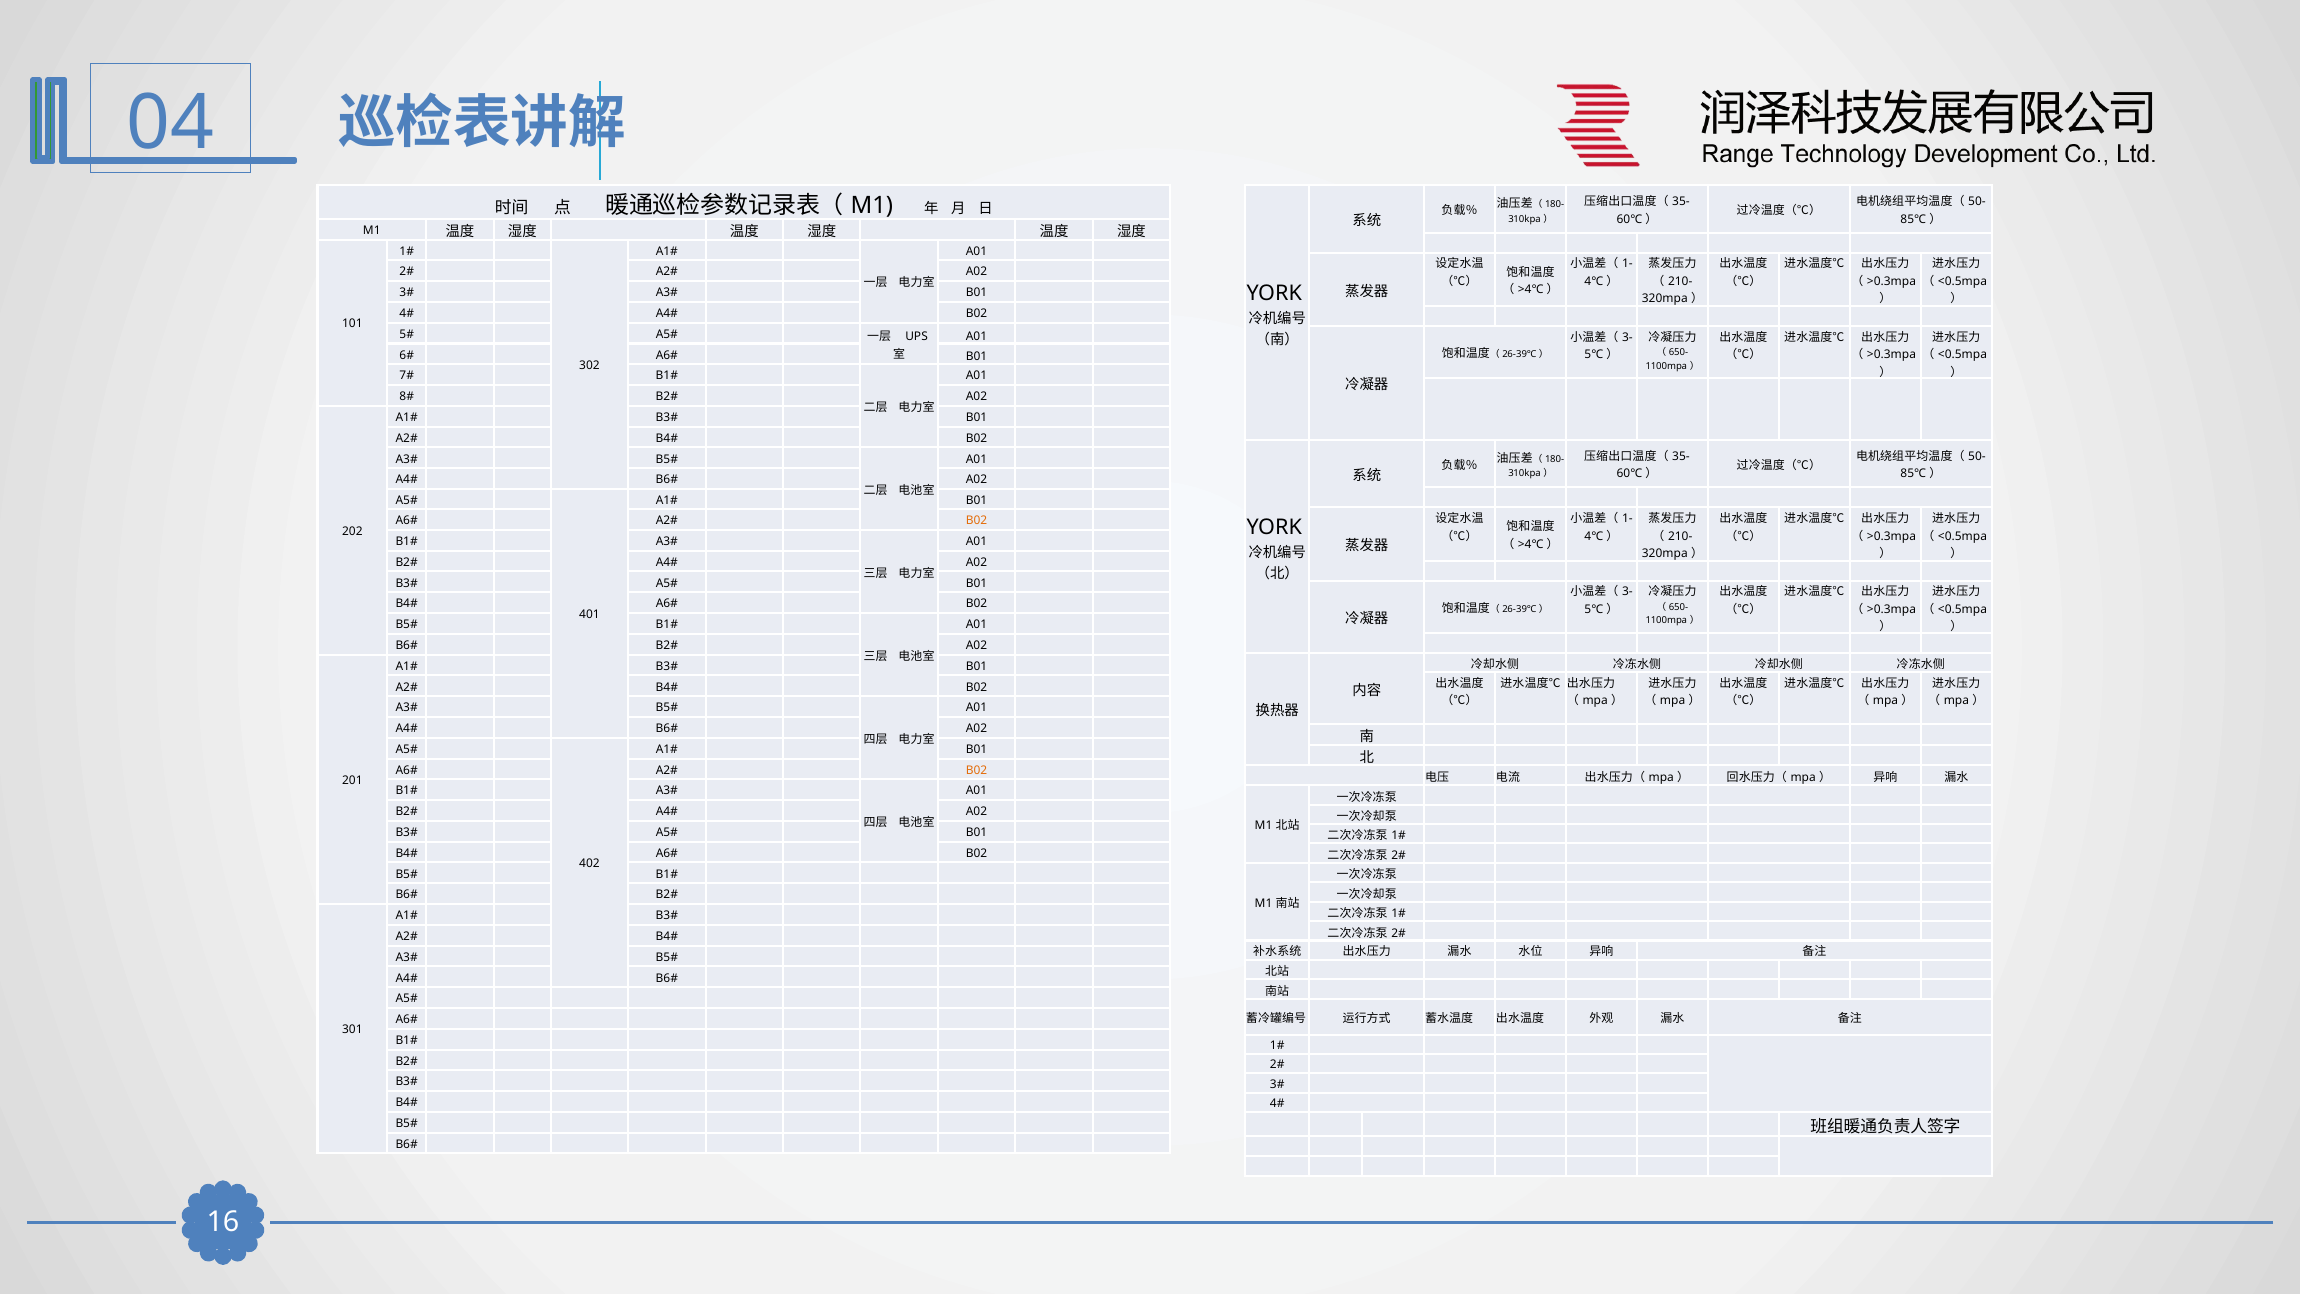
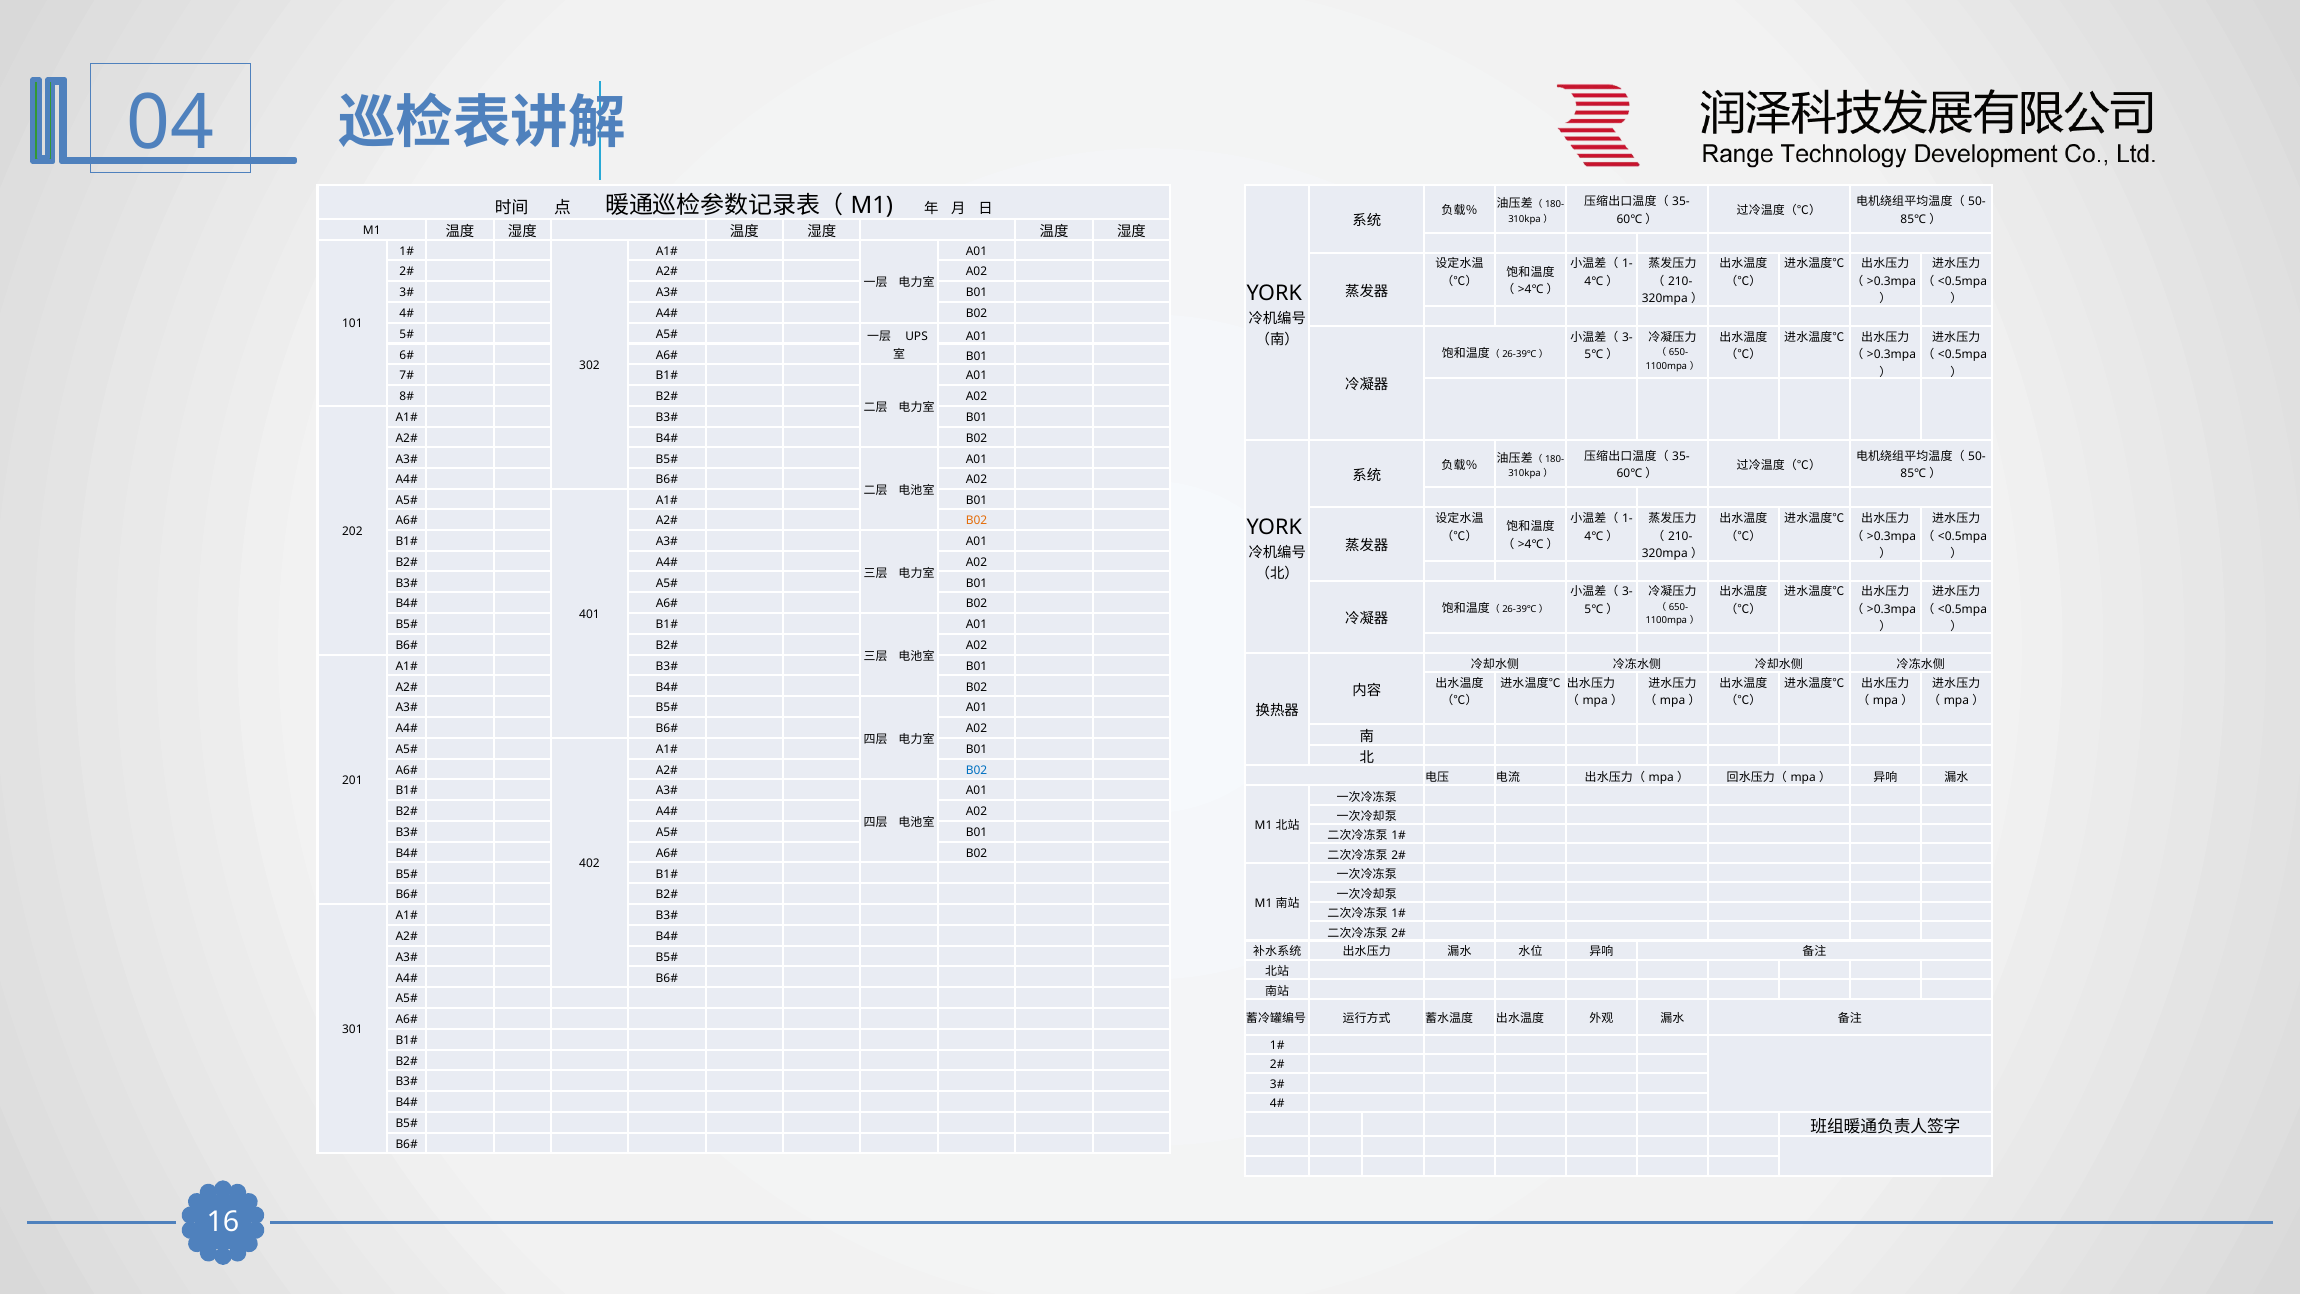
B02 at (977, 770) colour: orange -> blue
